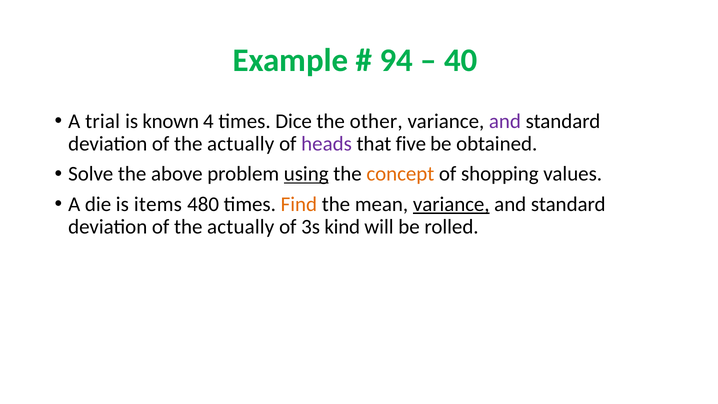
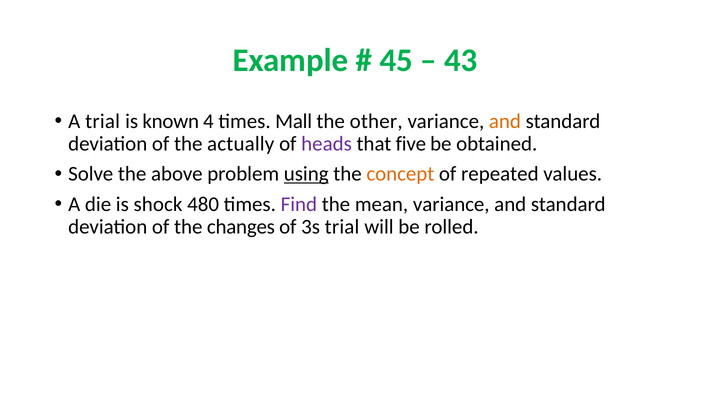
94: 94 -> 45
40: 40 -> 43
Dice: Dice -> Mall
and at (505, 121) colour: purple -> orange
shopping: shopping -> repeated
items: items -> shock
Find colour: orange -> purple
variance at (451, 204) underline: present -> none
actually at (241, 227): actually -> changes
3s kind: kind -> trial
